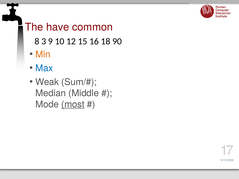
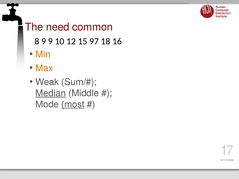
have: have -> need
8 3: 3 -> 9
16: 16 -> 97
90: 90 -> 16
Max colour: blue -> orange
Median underline: none -> present
